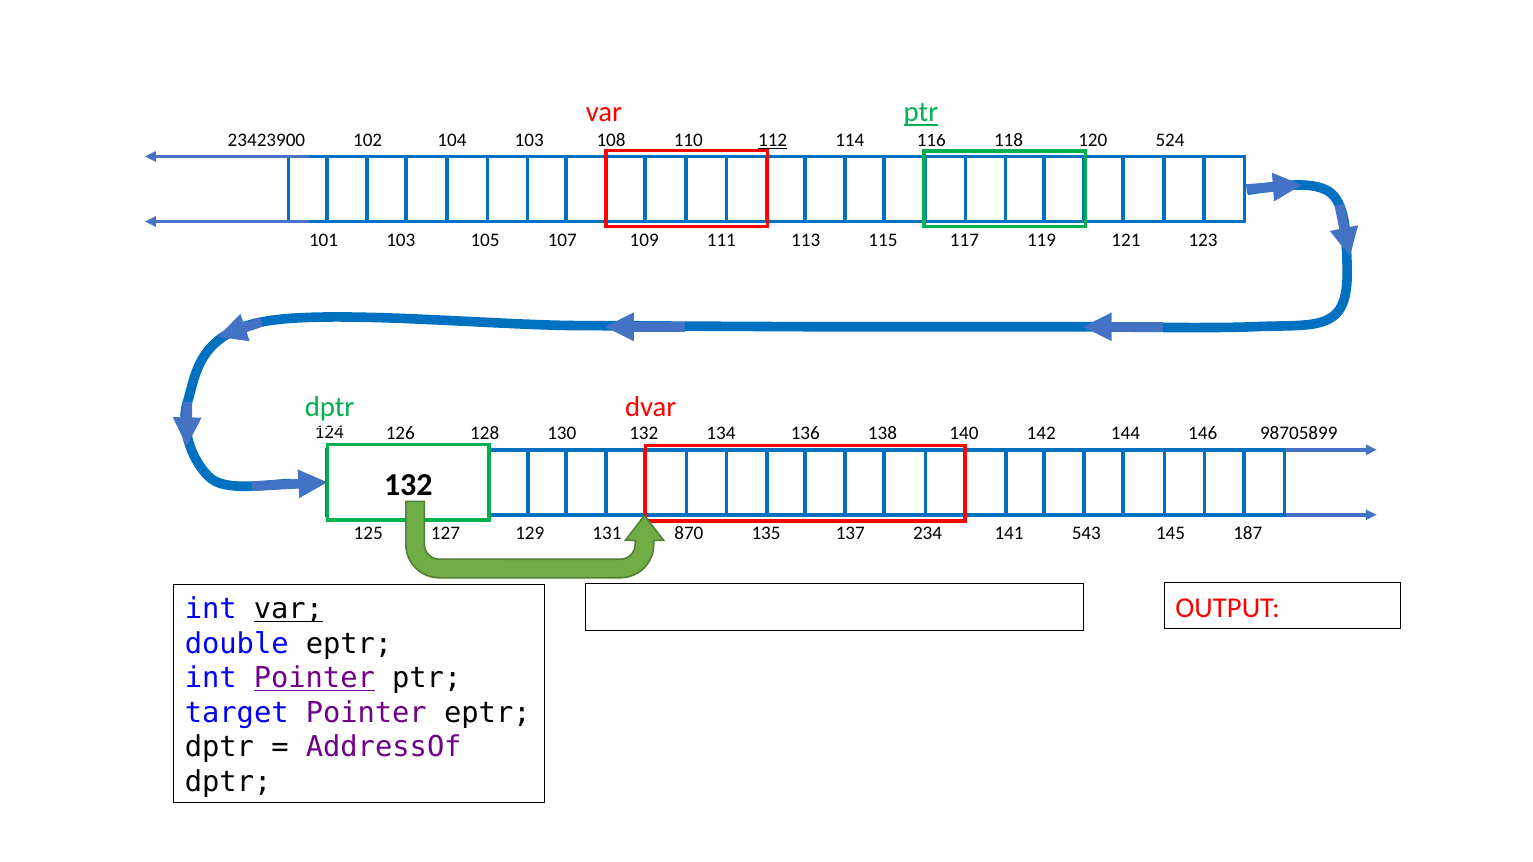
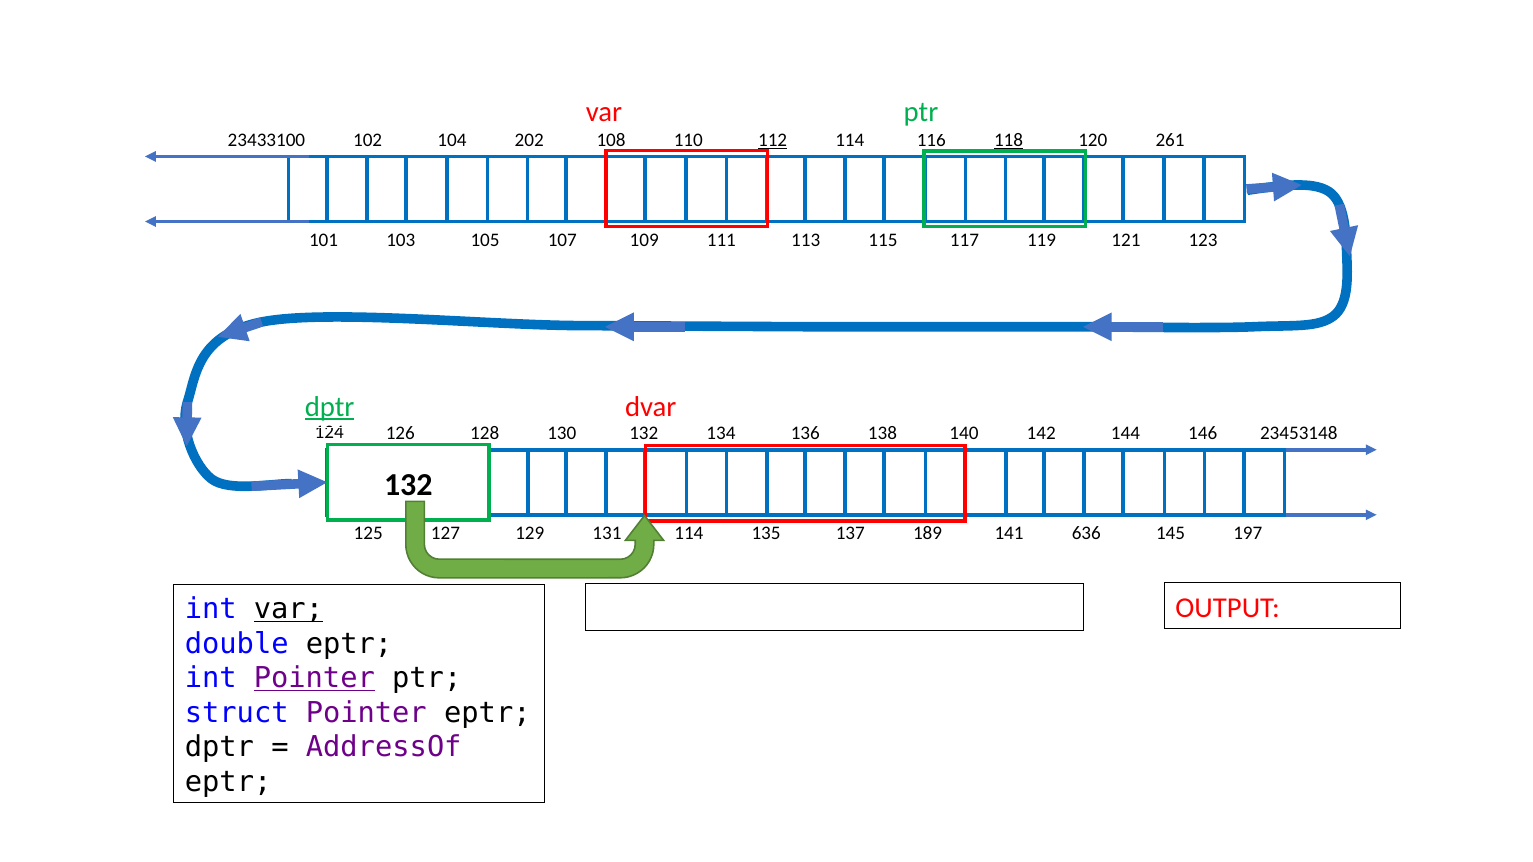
ptr at (921, 113) underline: present -> none
23423900: 23423900 -> 23433100
104 103: 103 -> 202
118 underline: none -> present
524: 524 -> 261
dptr at (330, 407) underline: none -> present
98705899: 98705899 -> 23453148
870 at (689, 533): 870 -> 114
234: 234 -> 189
543: 543 -> 636
187: 187 -> 197
target: target -> struct
dptr at (228, 782): dptr -> eptr
